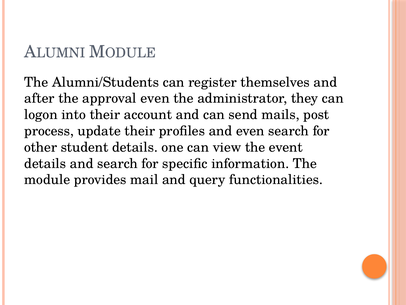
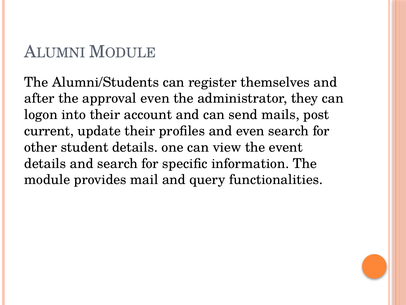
process: process -> current
